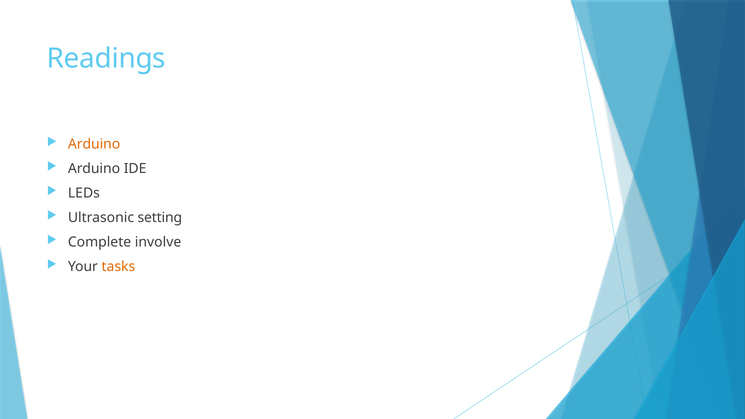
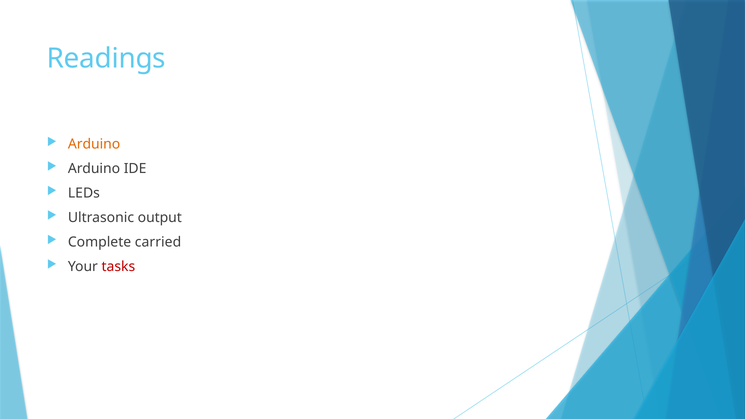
setting: setting -> output
involve: involve -> carried
tasks colour: orange -> red
